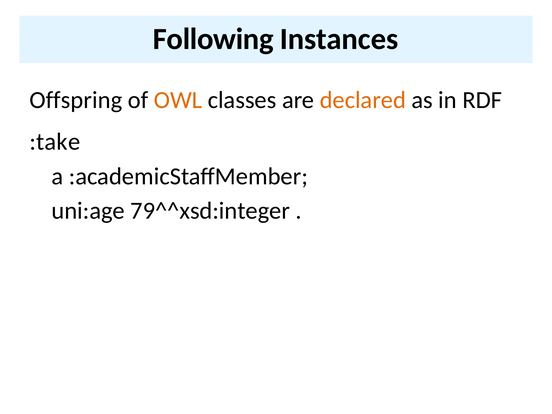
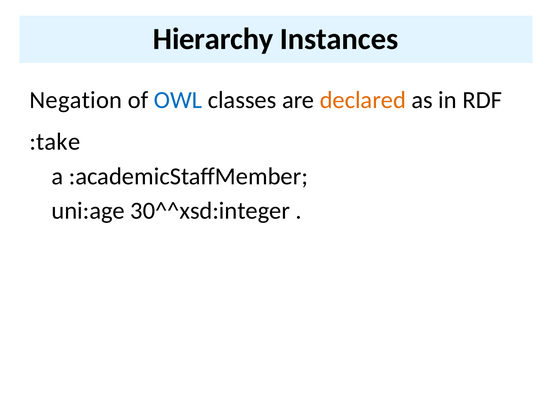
Following: Following -> Hierarchy
Offspring: Offspring -> Negation
OWL colour: orange -> blue
79^^xsd:integer: 79^^xsd:integer -> 30^^xsd:integer
